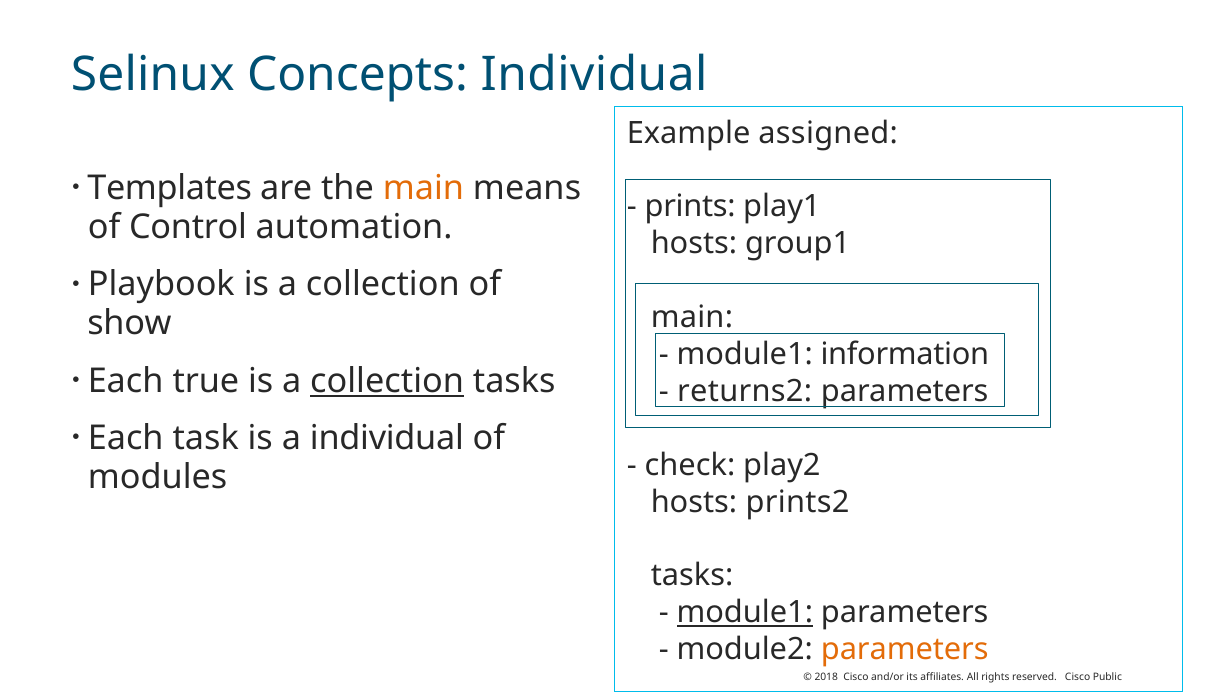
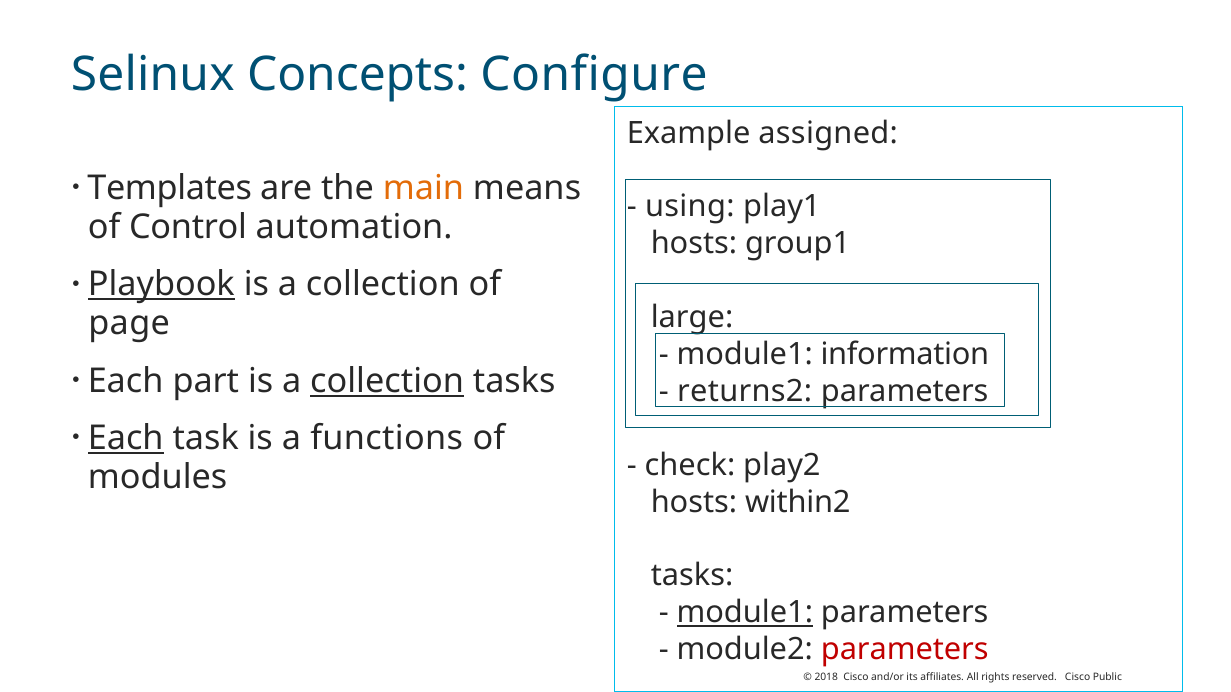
Concepts Individual: Individual -> Configure
prints: prints -> using
Playbook underline: none -> present
main at (692, 318): main -> large
show: show -> page
true: true -> part
Each at (126, 439) underline: none -> present
a individual: individual -> functions
prints2: prints2 -> within2
parameters at (905, 650) colour: orange -> red
